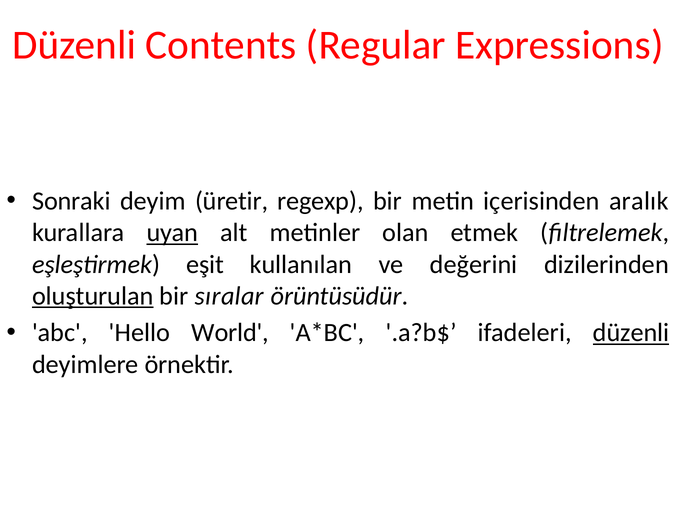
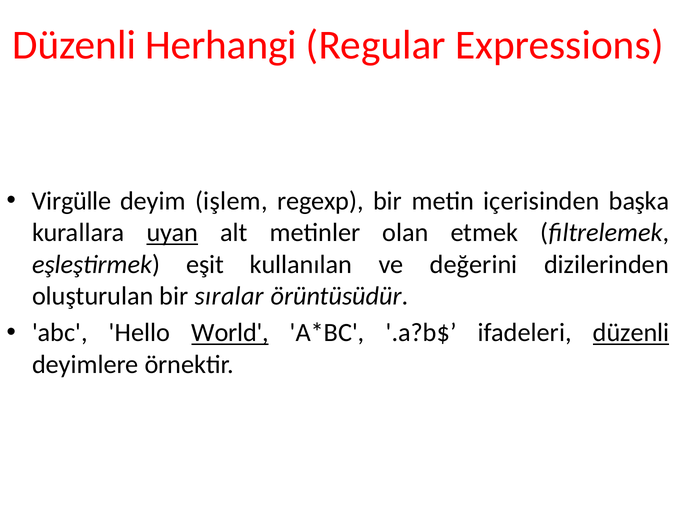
Contents: Contents -> Herhangi
Sonraki: Sonraki -> Virgülle
üretir: üretir -> işlem
aralık: aralık -> başka
oluşturulan underline: present -> none
World underline: none -> present
